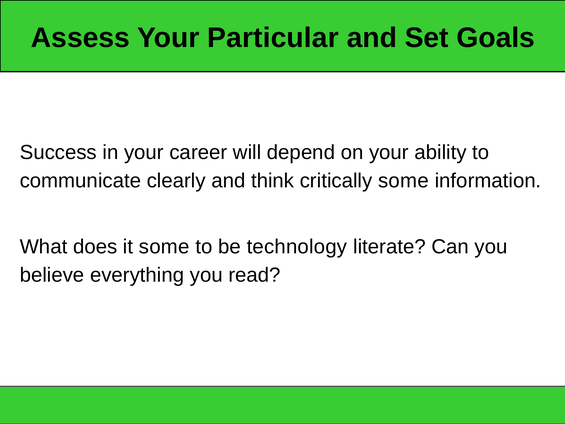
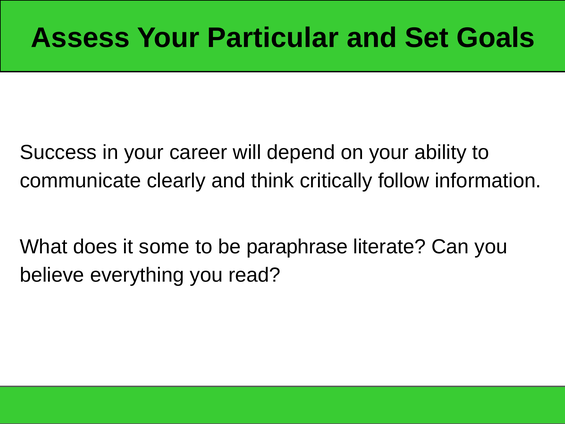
critically some: some -> follow
technology: technology -> paraphrase
